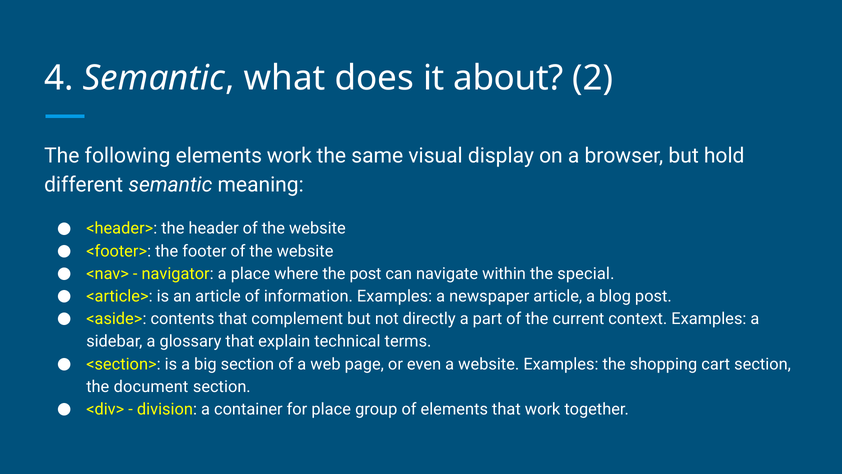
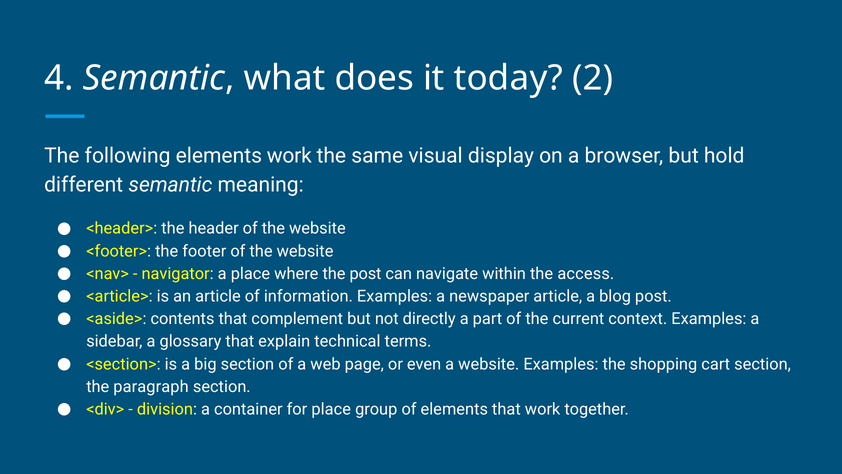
about: about -> today
special: special -> access
document: document -> paragraph
